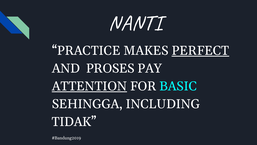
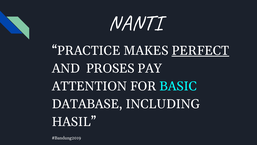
ATTENTION underline: present -> none
SEHINGGA: SEHINGGA -> DATABASE
TIDAK: TIDAK -> HASIL
